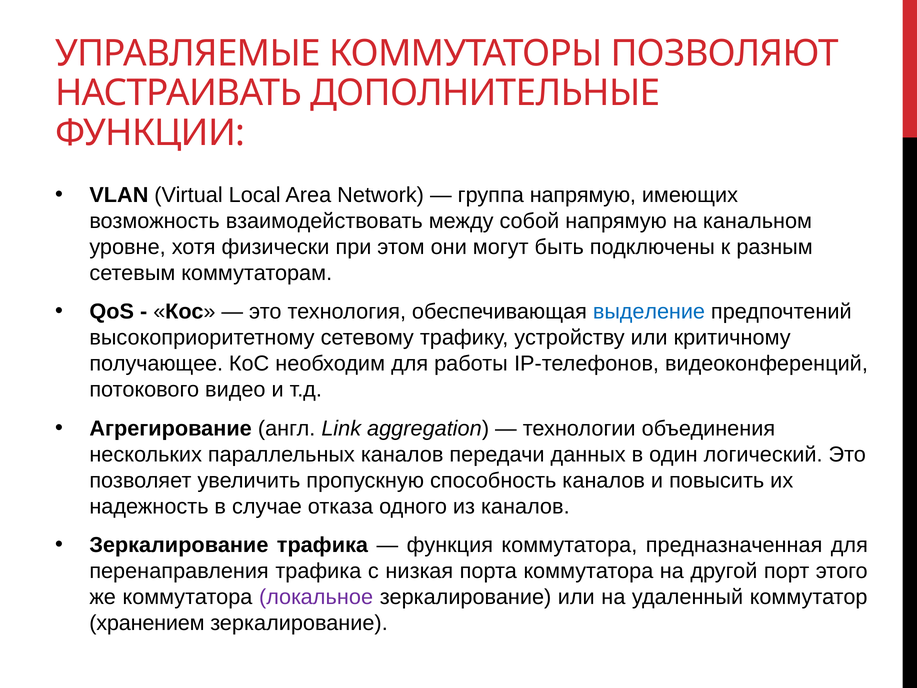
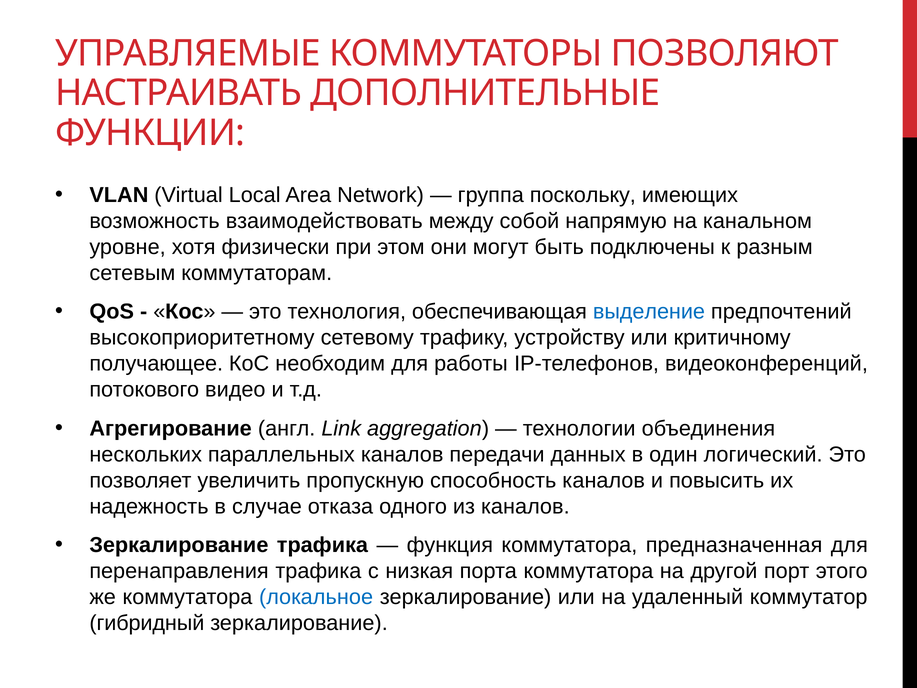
группа напрямую: напрямую -> поскольку
локальное colour: purple -> blue
хранением: хранением -> гибридный
